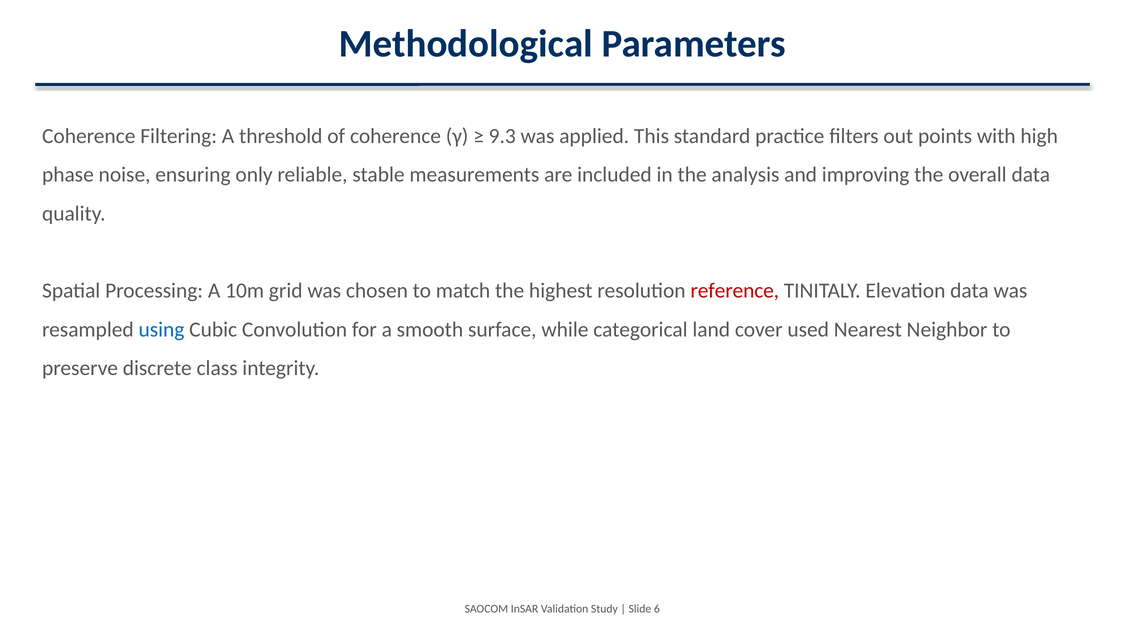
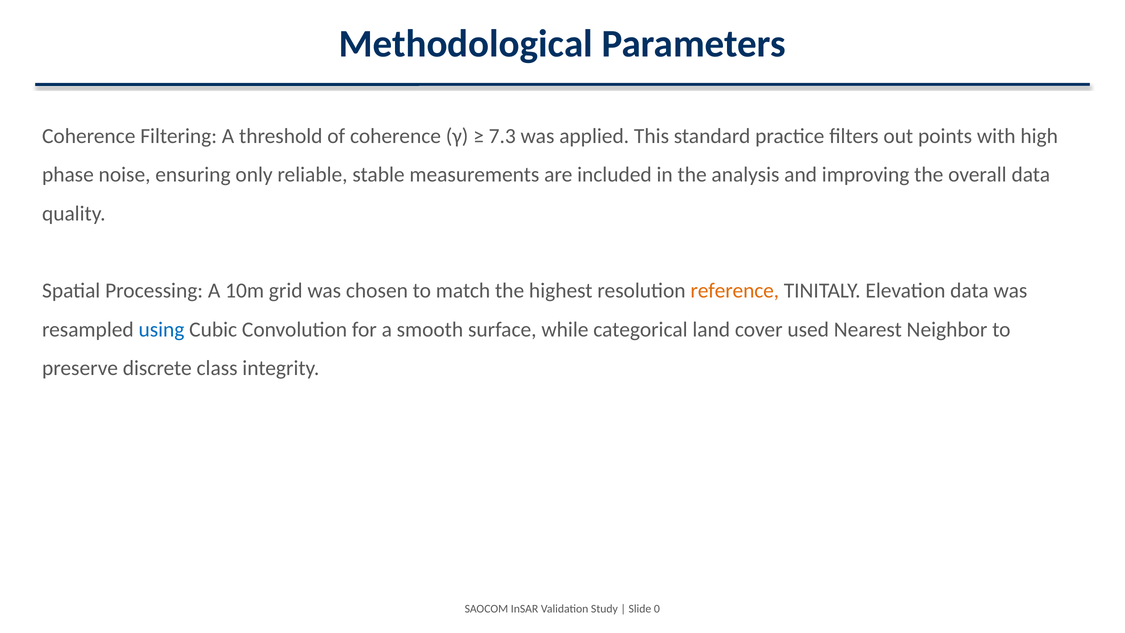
9.3: 9.3 -> 7.3
reference colour: red -> orange
6: 6 -> 0
